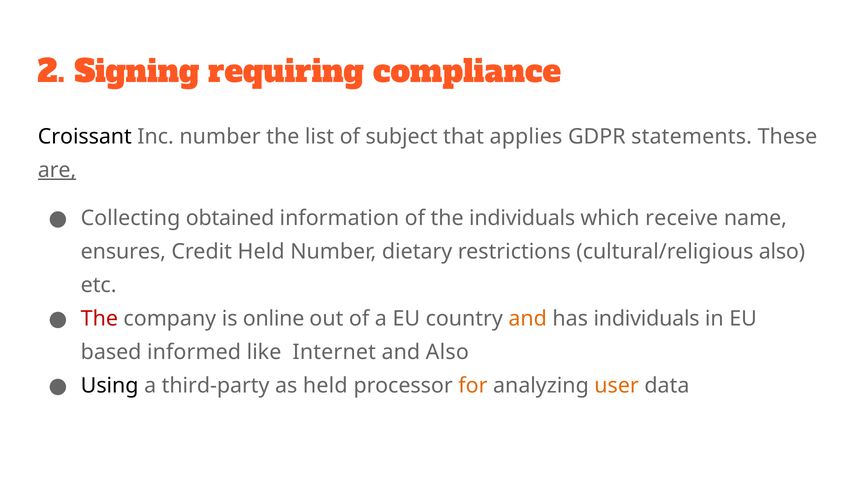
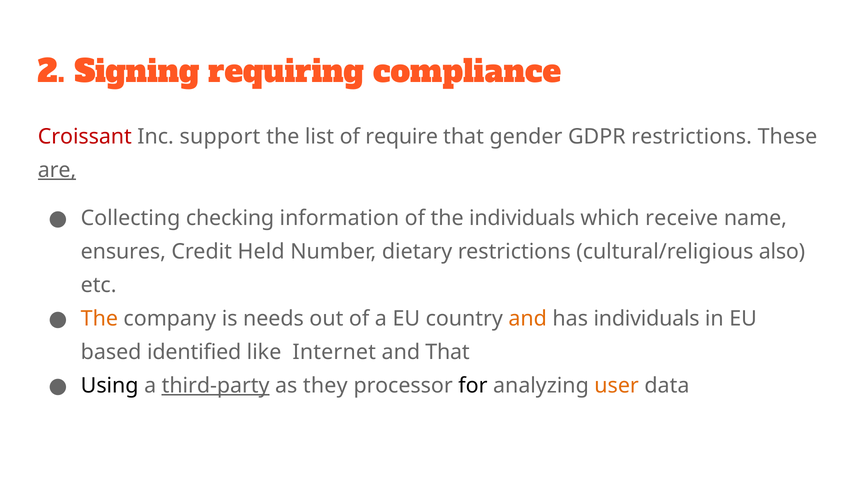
Croissant colour: black -> red
Inc number: number -> support
subject: subject -> require
applies: applies -> gender
GDPR statements: statements -> restrictions
obtained: obtained -> checking
The at (99, 319) colour: red -> orange
online: online -> needs
informed: informed -> identified
and Also: Also -> That
third-party underline: none -> present
as held: held -> they
for colour: orange -> black
